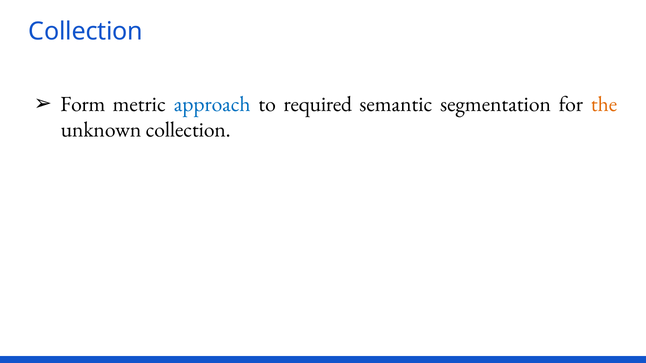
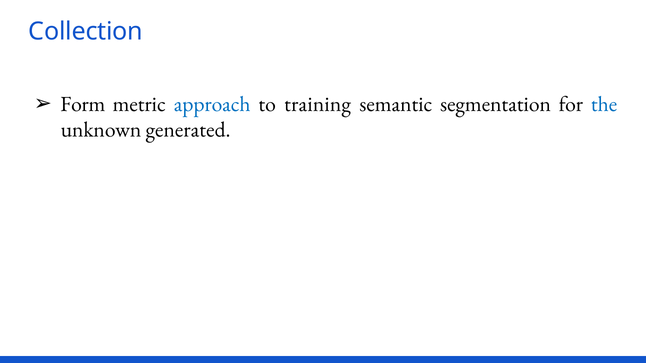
required: required -> training
the colour: orange -> blue
unknown collection: collection -> generated
